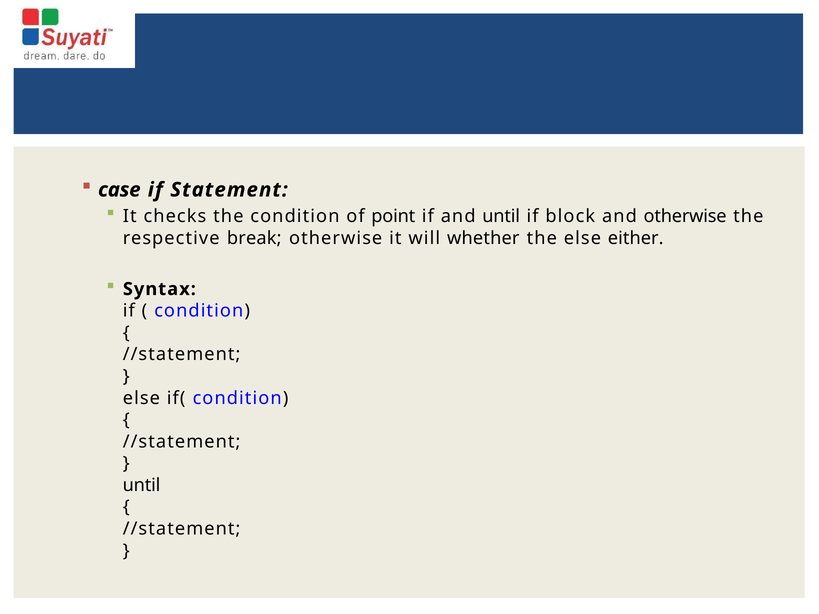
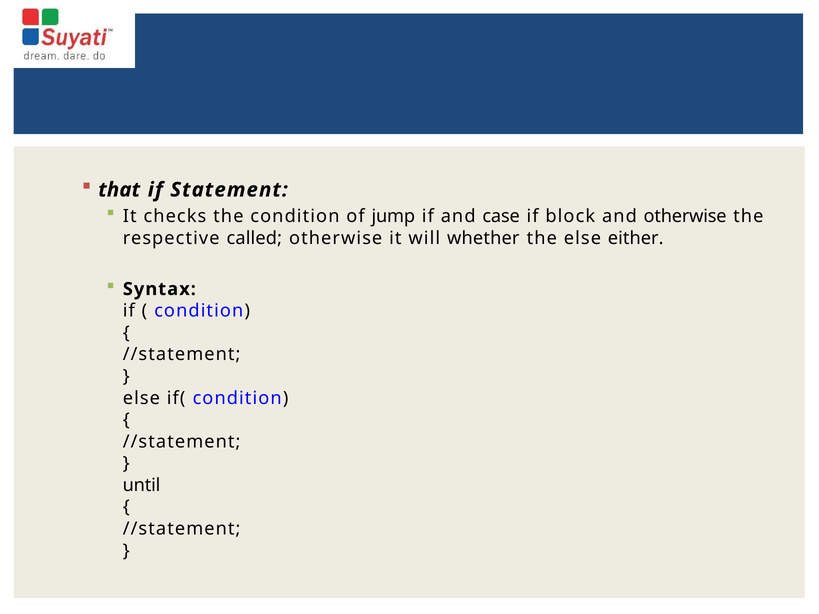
case: case -> that
point: point -> jump
and until: until -> case
break: break -> called
